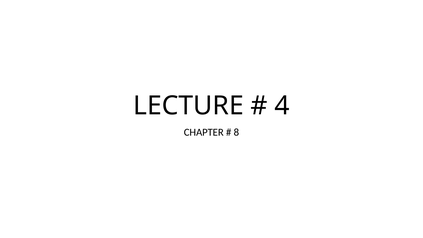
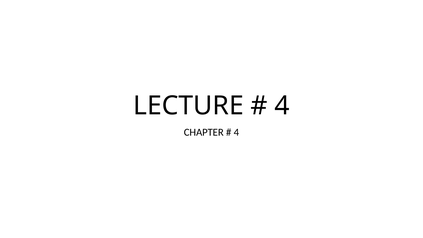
8 at (236, 132): 8 -> 4
